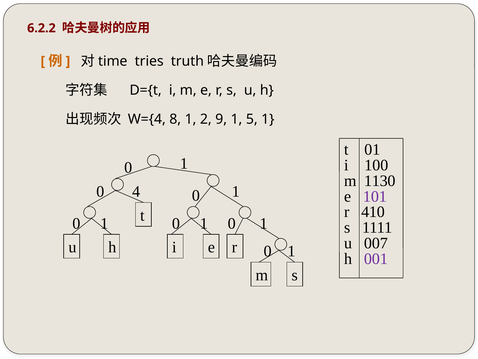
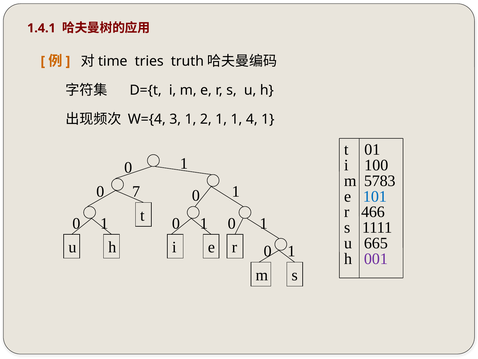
6.2.2: 6.2.2 -> 1.4.1
8: 8 -> 3
2 9: 9 -> 1
5: 5 -> 4
1130: 1130 -> 5783
4: 4 -> 7
101 colour: purple -> blue
410: 410 -> 466
007: 007 -> 665
